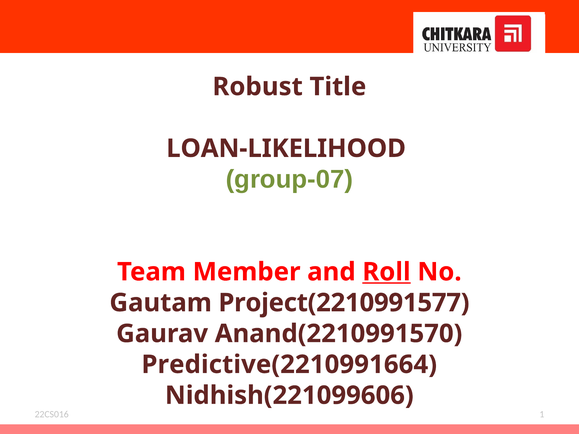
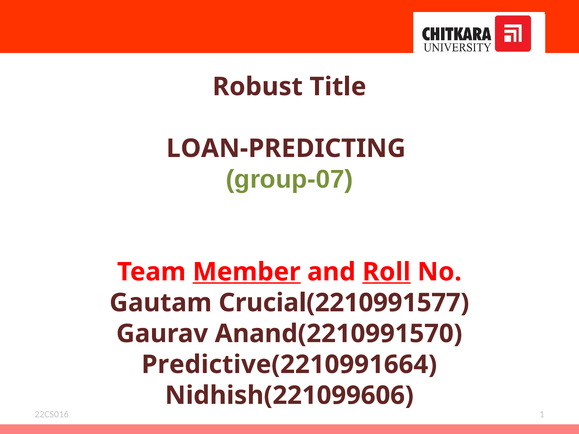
LOAN-LIKELIHOOD: LOAN-LIKELIHOOD -> LOAN-PREDICTING
Member underline: none -> present
Project(2210991577: Project(2210991577 -> Crucial(2210991577
